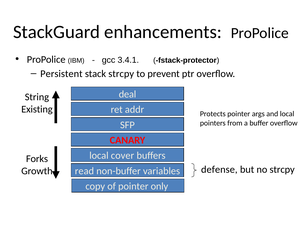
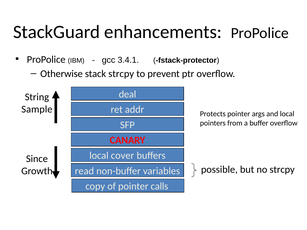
Persistent: Persistent -> Otherwise
Existing: Existing -> Sample
Forks: Forks -> Since
defense: defense -> possible
only: only -> calls
